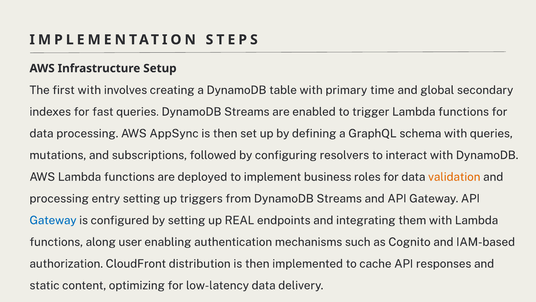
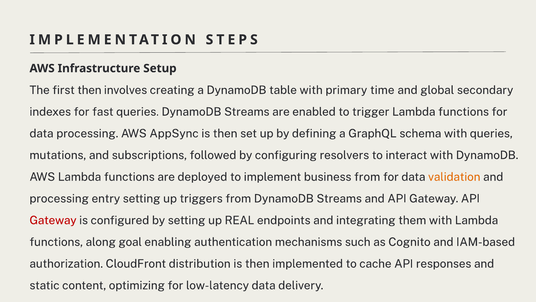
first with: with -> then
business roles: roles -> from
Gateway at (53, 220) colour: blue -> red
user: user -> goal
